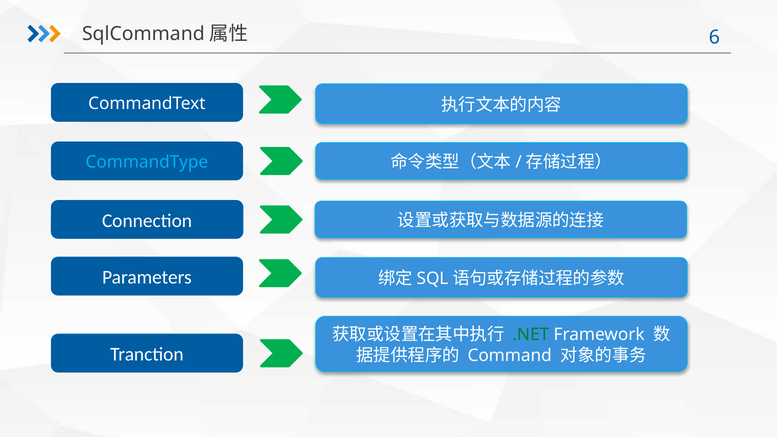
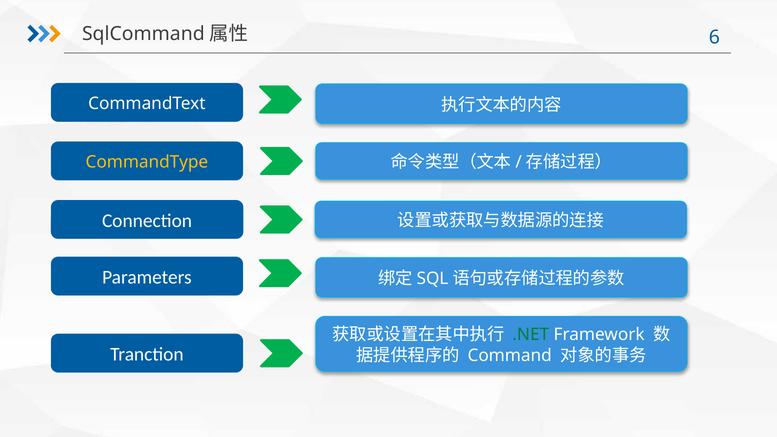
CommandType colour: light blue -> yellow
